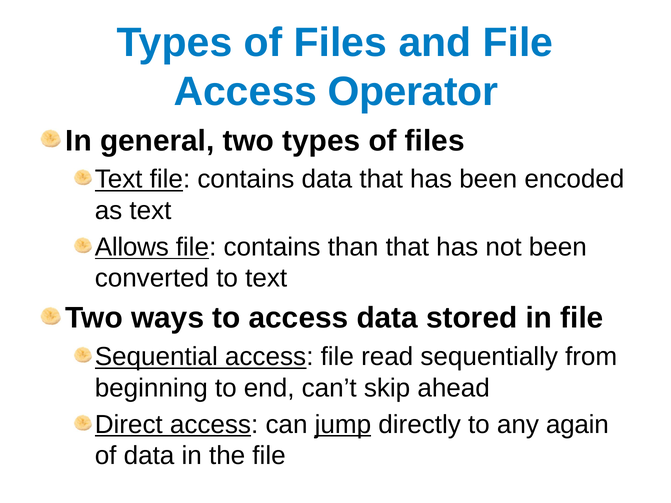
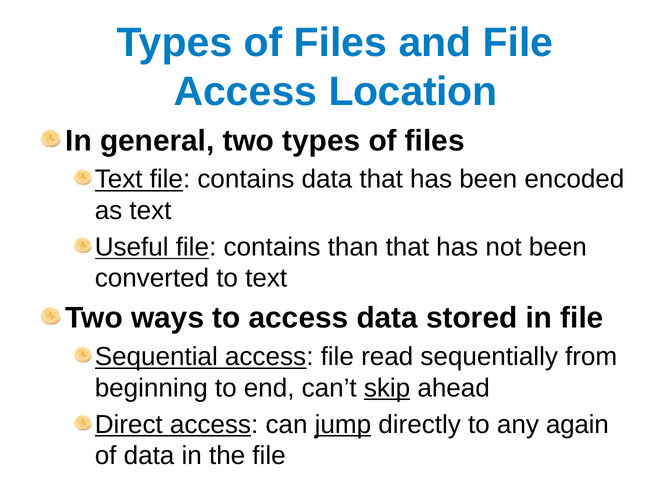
Operator: Operator -> Location
Allows: Allows -> Useful
skip underline: none -> present
